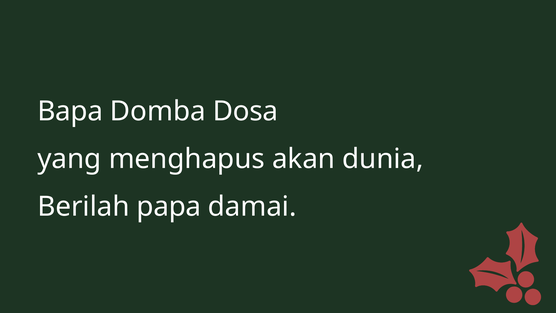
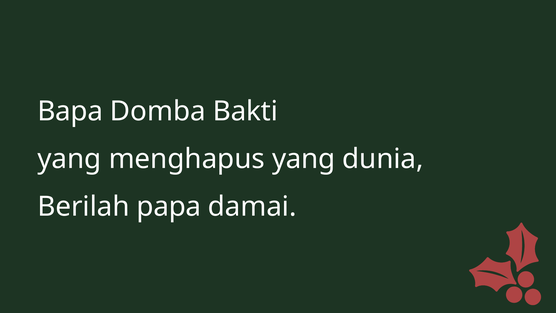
Dosa: Dosa -> Bakti
menghapus akan: akan -> yang
